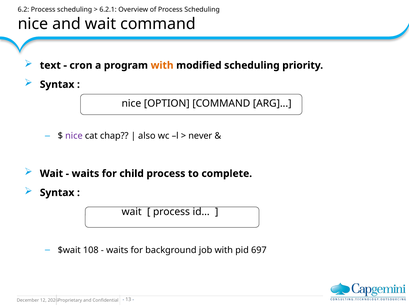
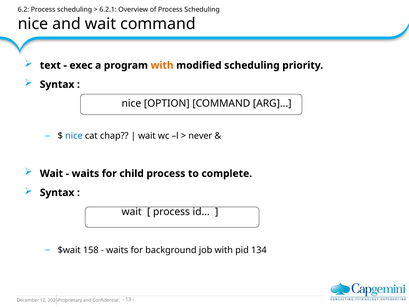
cron: cron -> exec
nice at (74, 136) colour: purple -> blue
also at (147, 136): also -> wait
108: 108 -> 158
697: 697 -> 134
